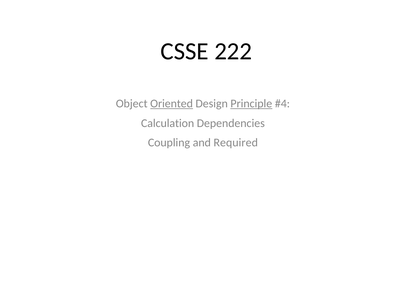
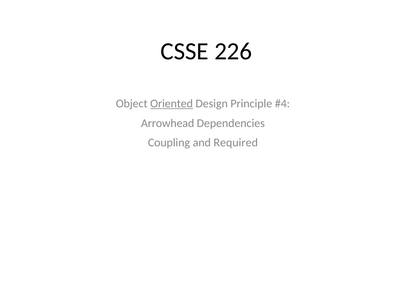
222: 222 -> 226
Principle underline: present -> none
Calculation: Calculation -> Arrowhead
